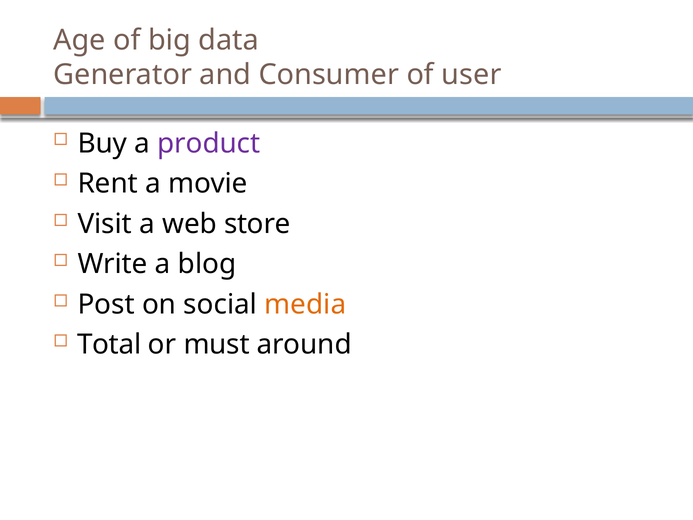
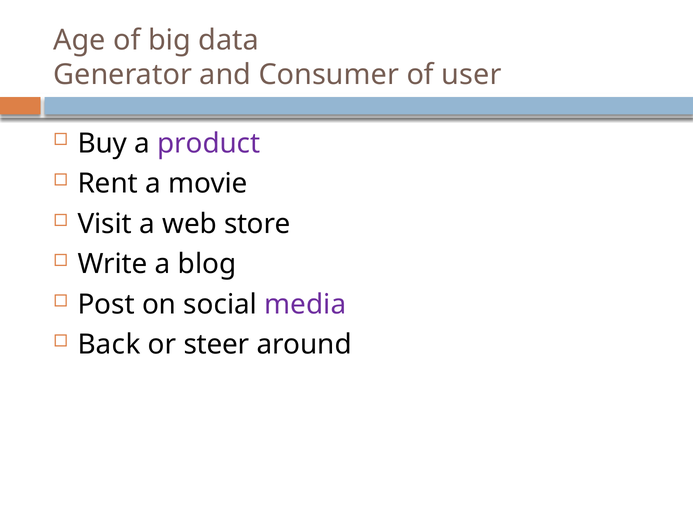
media colour: orange -> purple
Total: Total -> Back
must: must -> steer
